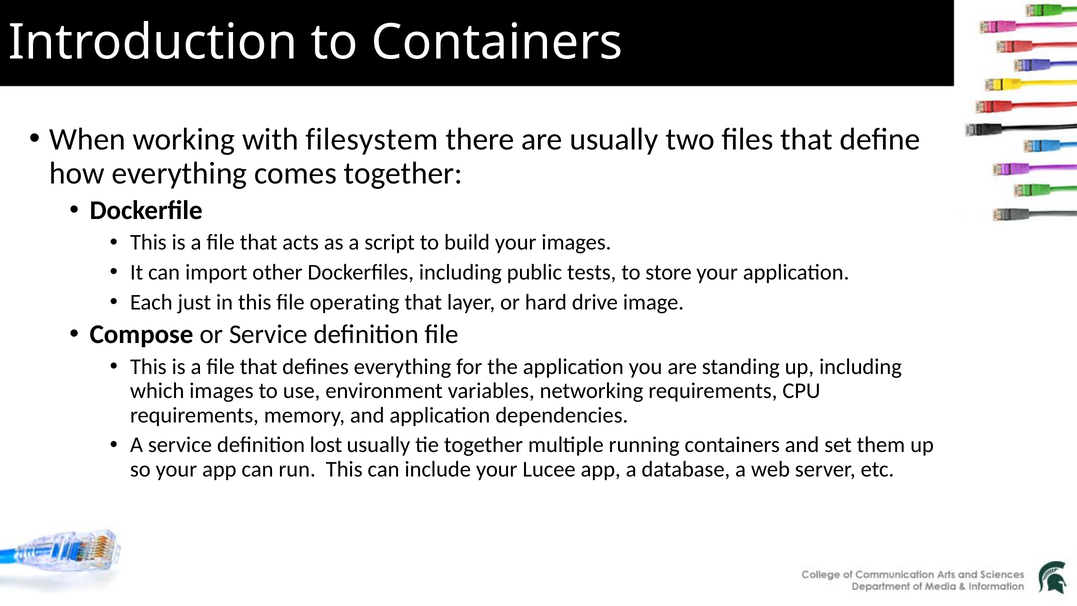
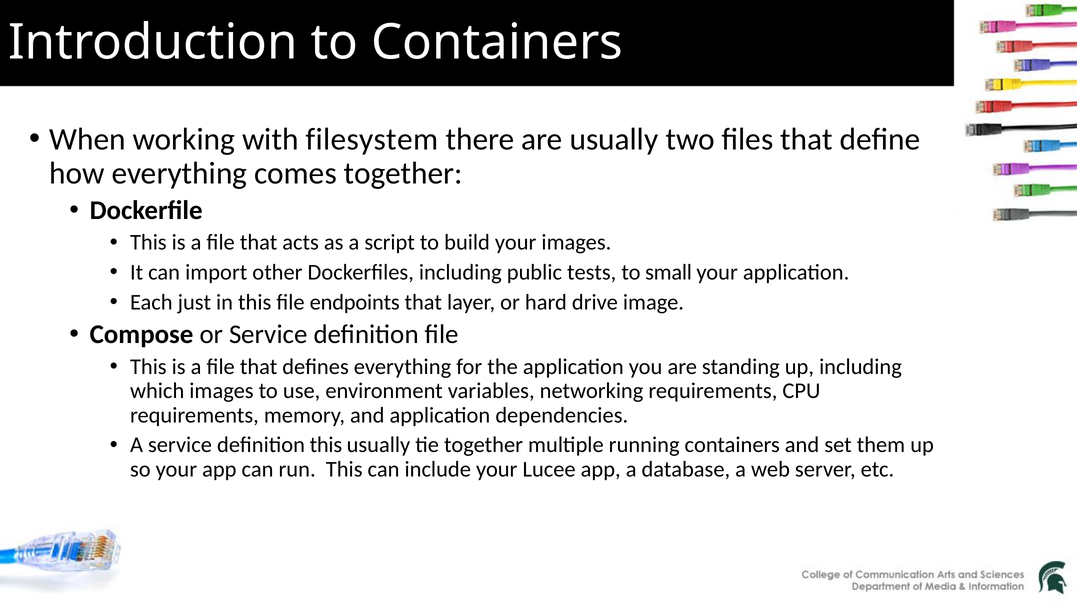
store: store -> small
operating: operating -> endpoints
definition lost: lost -> this
